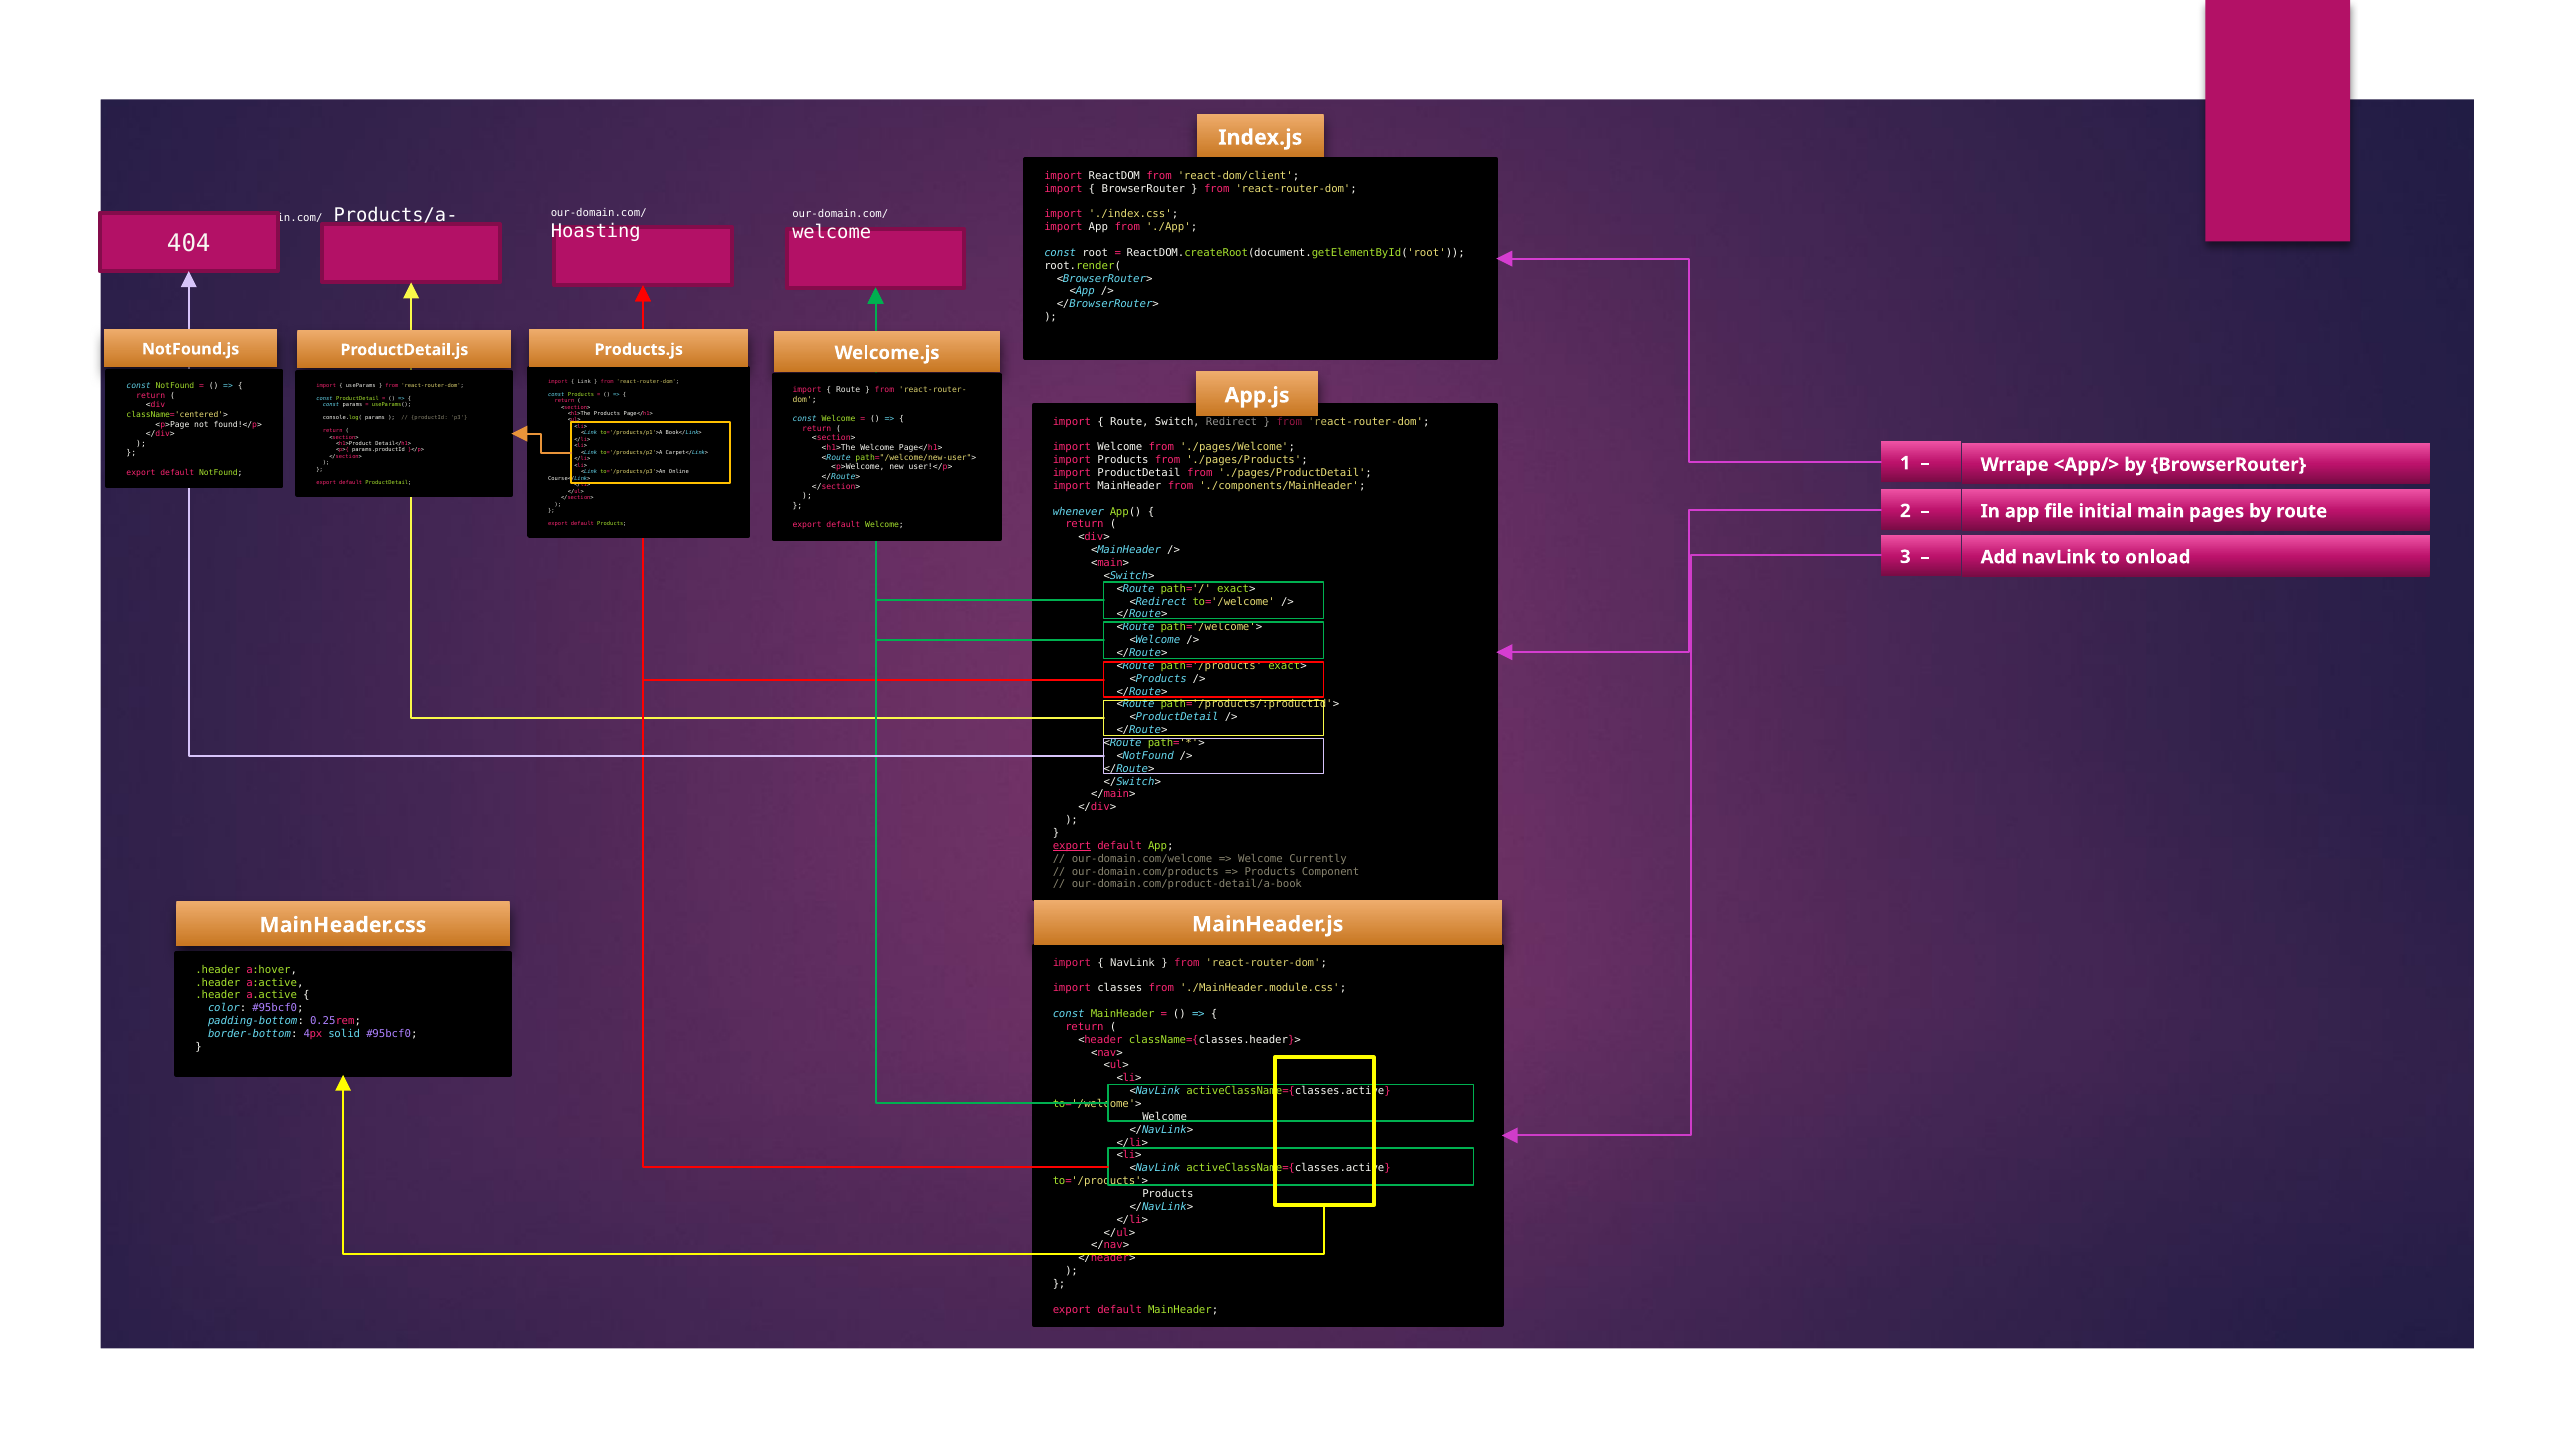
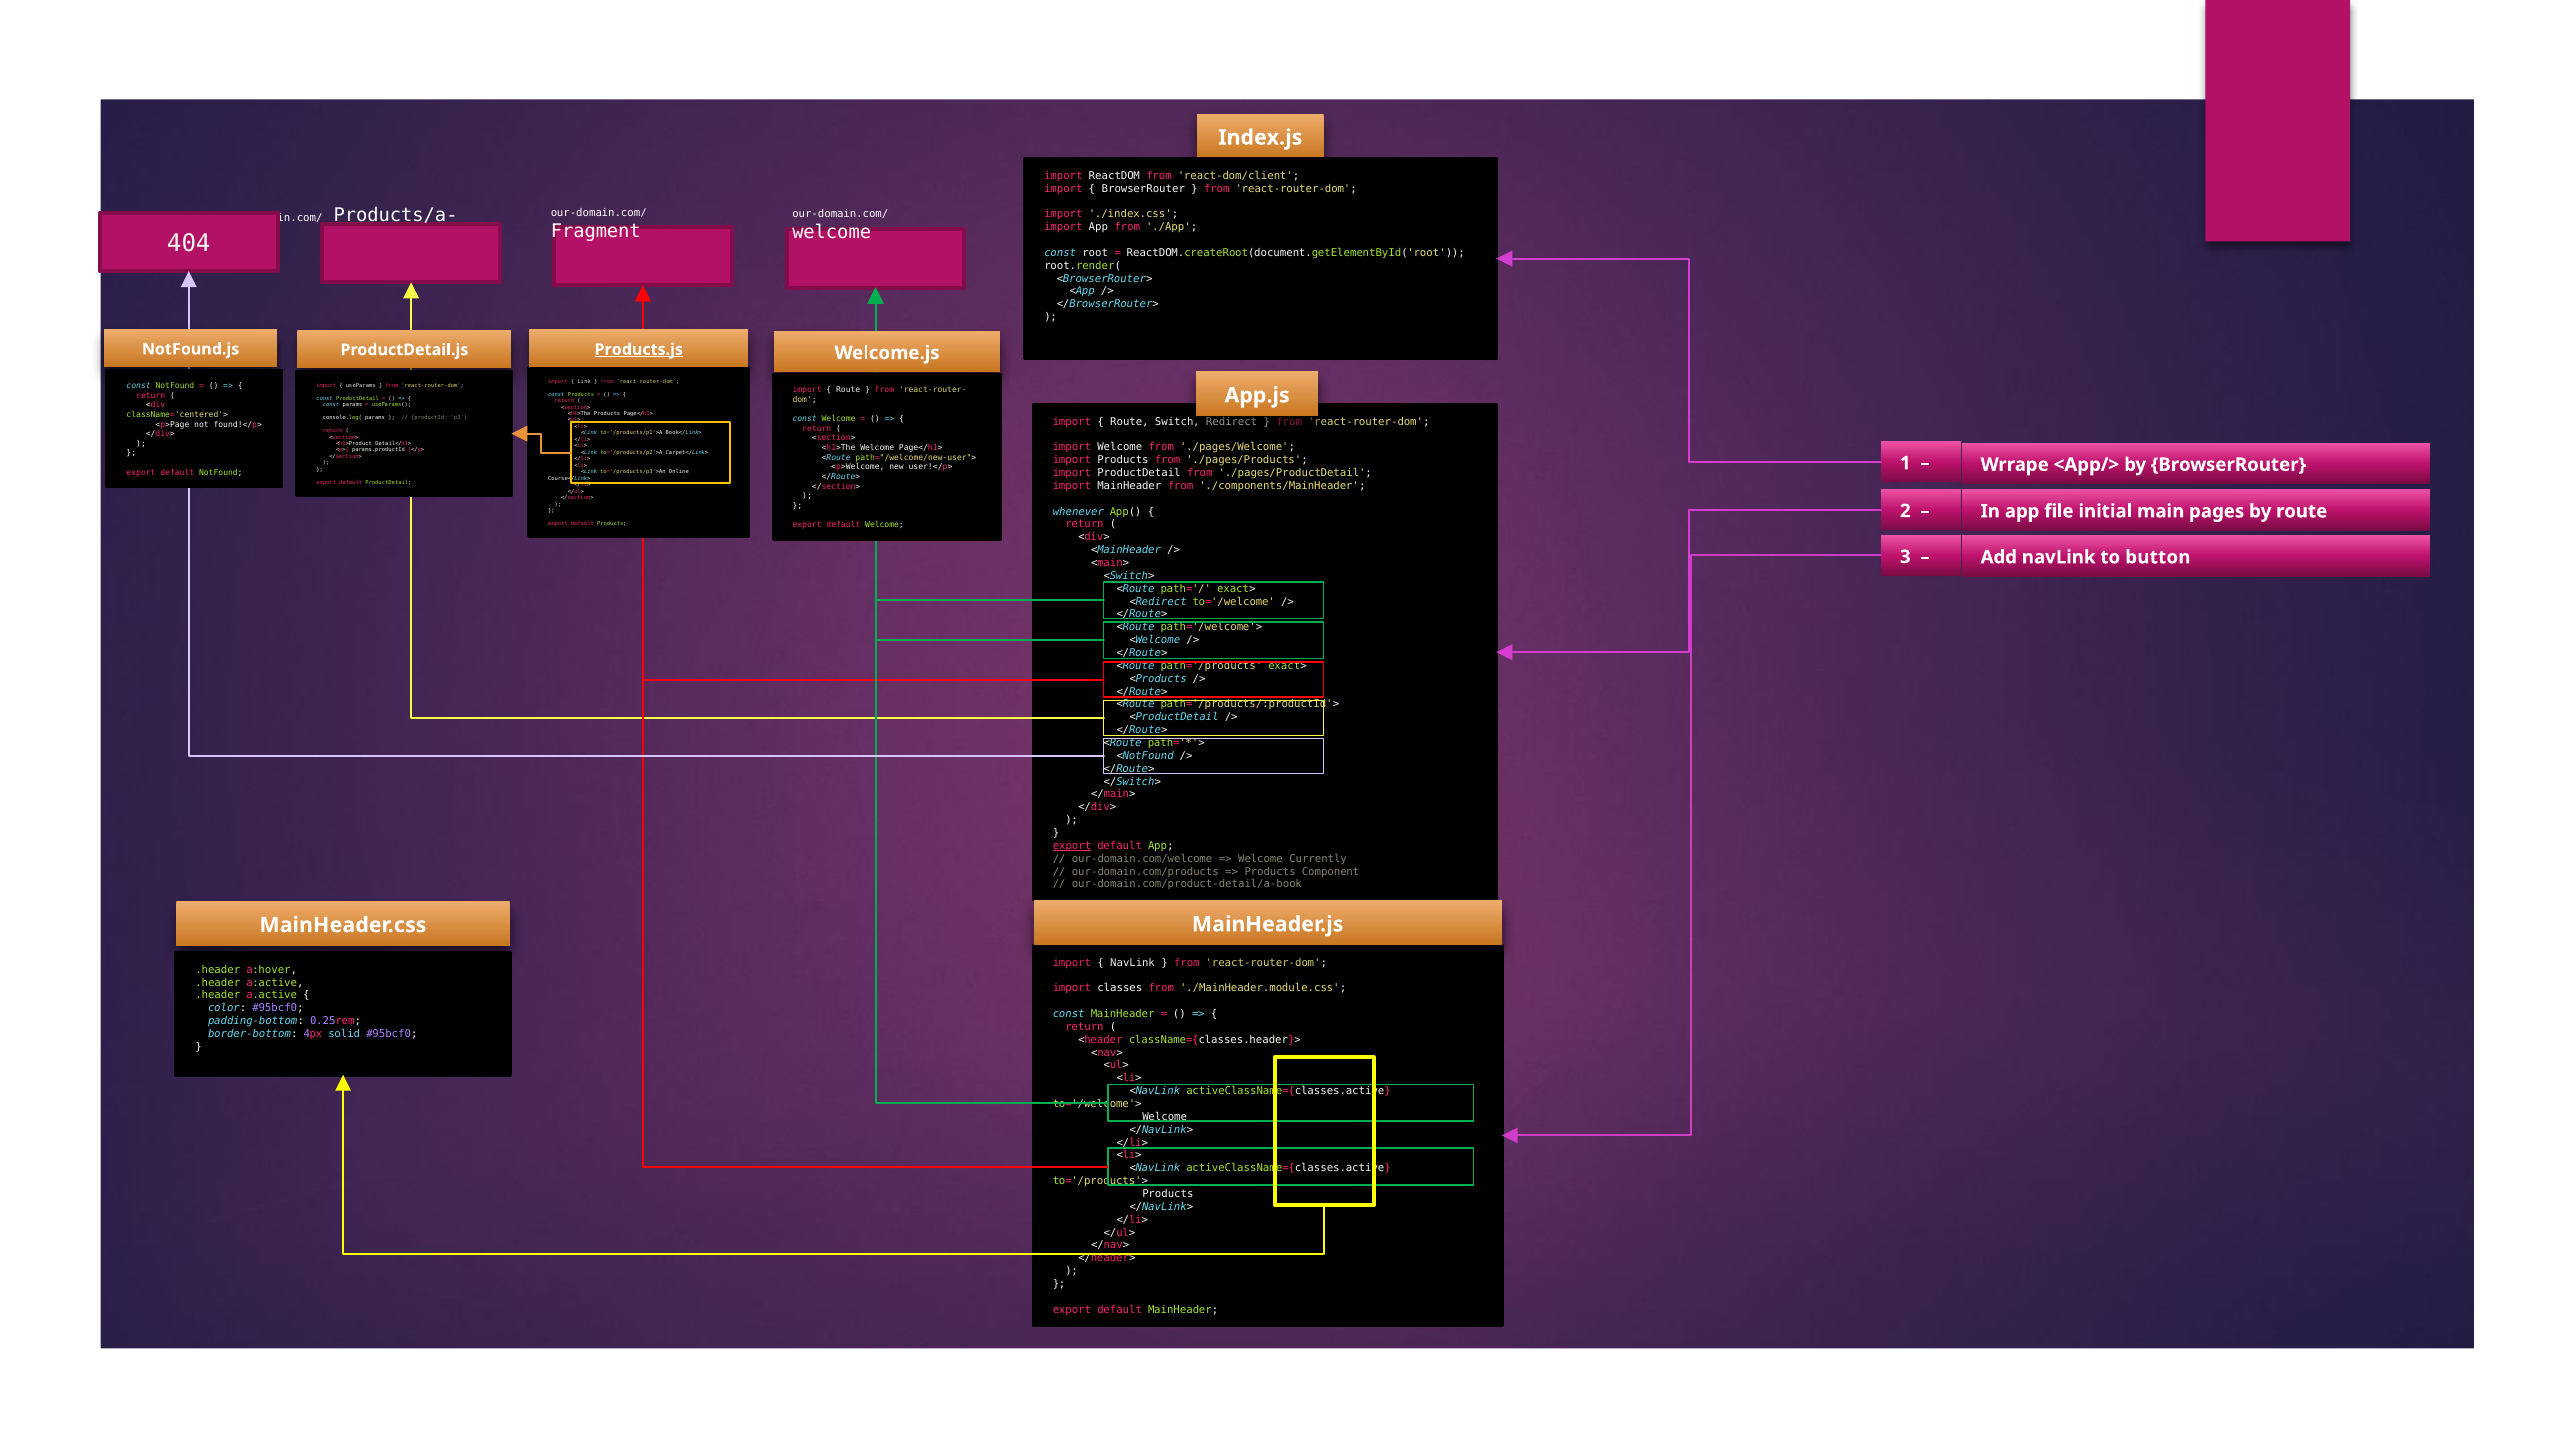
Hoasting: Hoasting -> Fragment
Products.js underline: none -> present
onload: onload -> button
